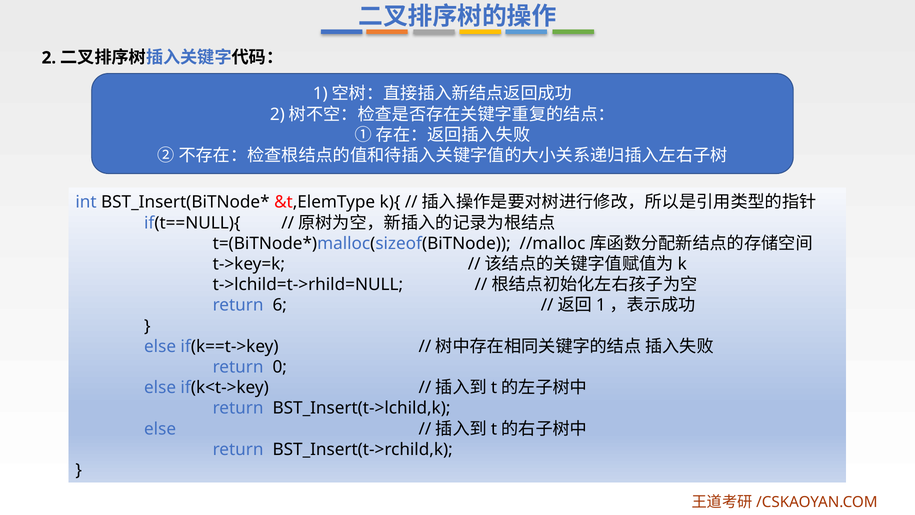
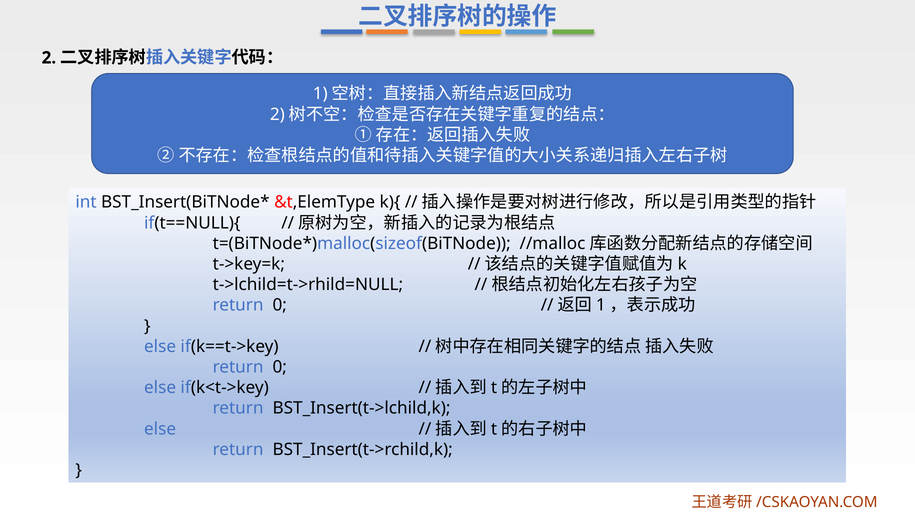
6 at (280, 305): 6 -> 0
